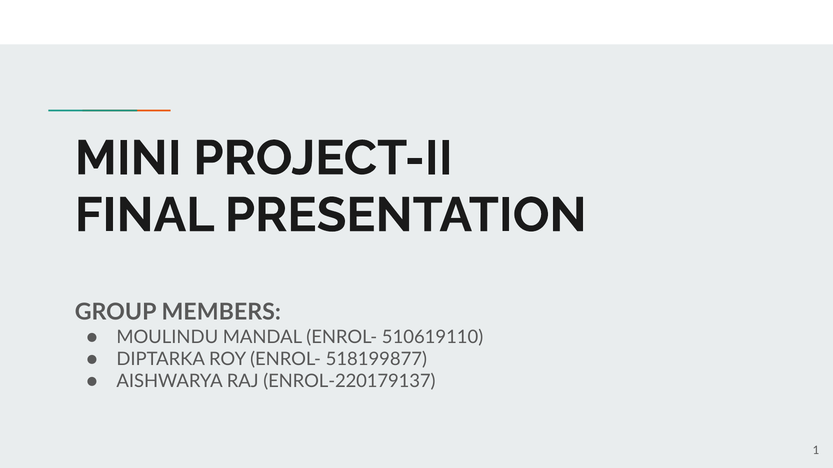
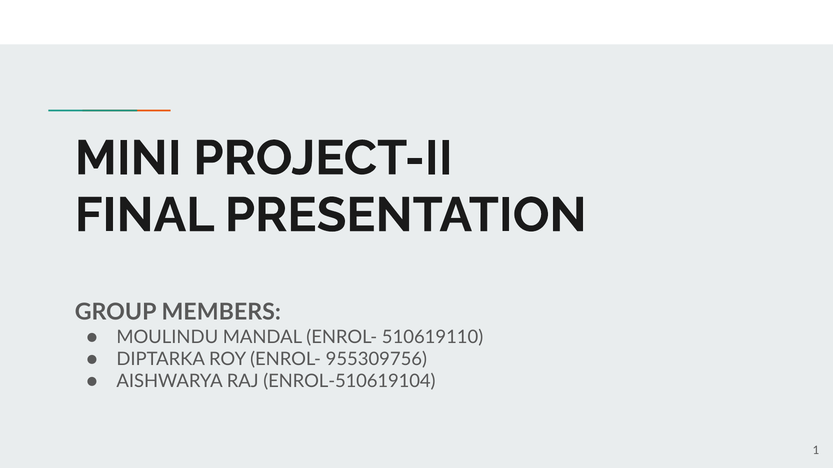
518199877: 518199877 -> 955309756
ENROL-220179137: ENROL-220179137 -> ENROL-510619104
